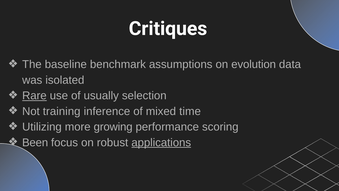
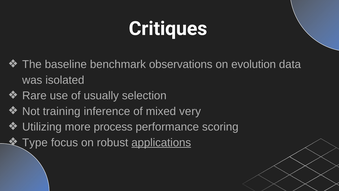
assumptions: assumptions -> observations
Rare underline: present -> none
time: time -> very
growing: growing -> process
Been: Been -> Type
